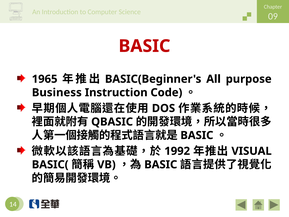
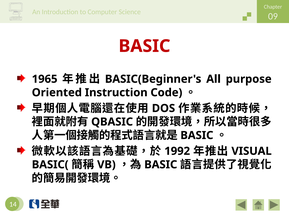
Business: Business -> Oriented
